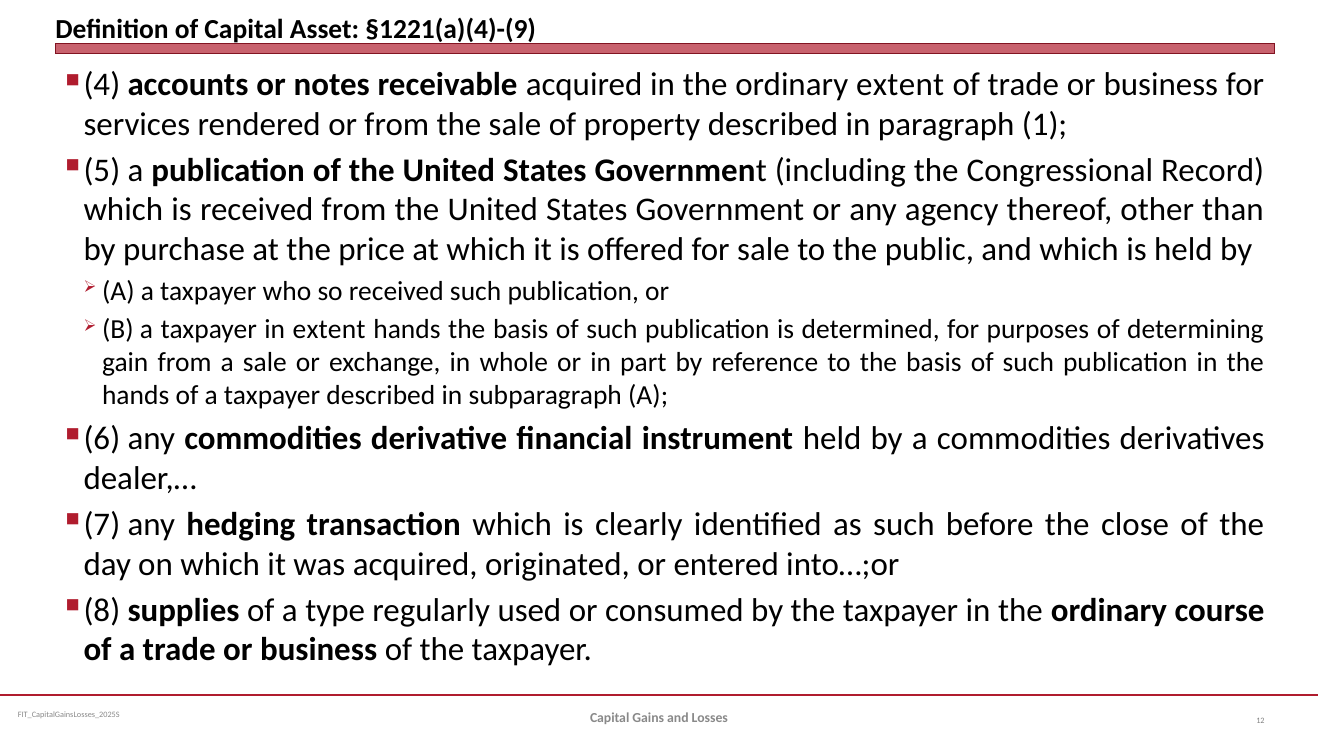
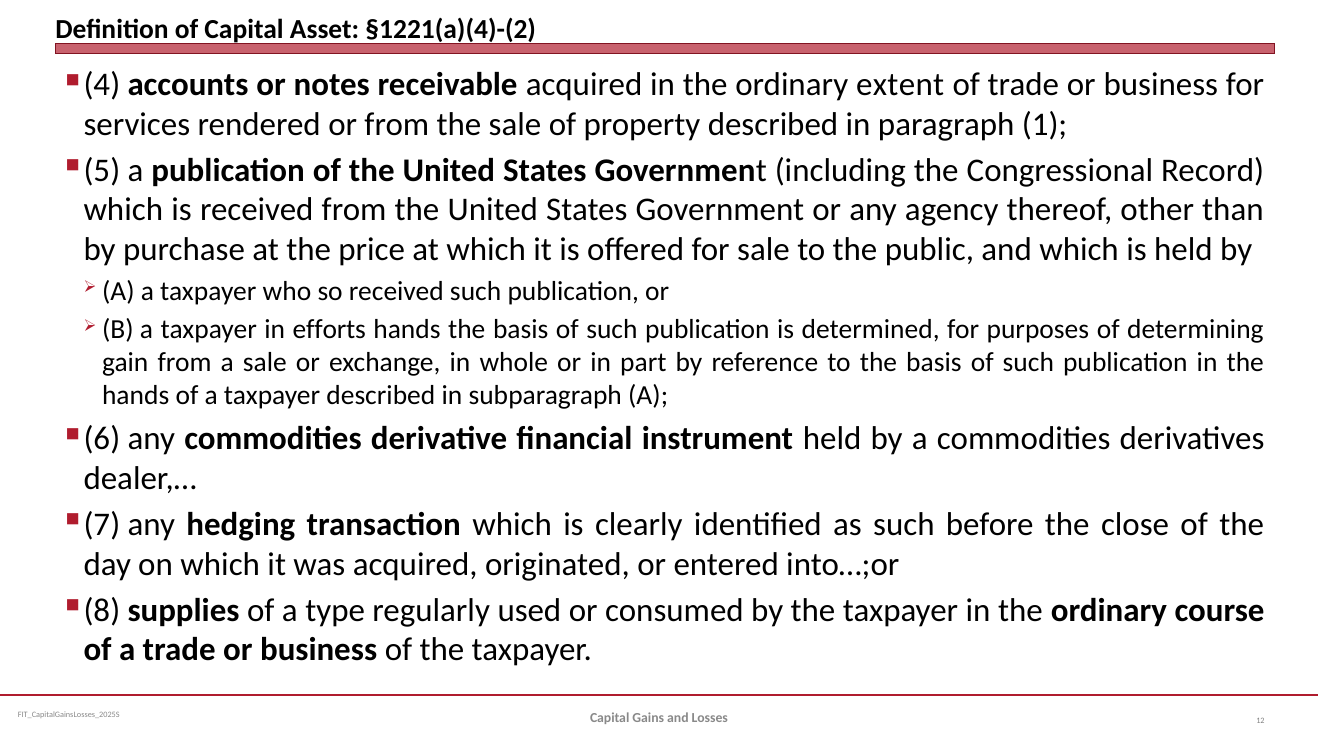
§1221(a)(4)-(9: §1221(a)(4)-(9 -> §1221(a)(4)-(2
in extent: extent -> efforts
